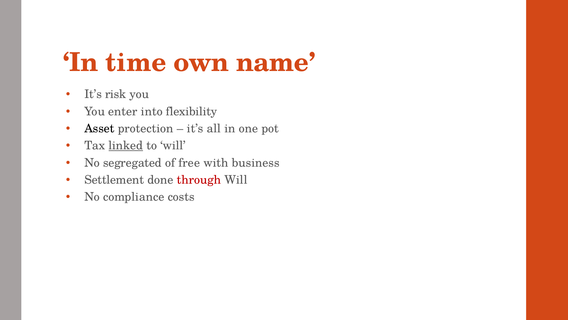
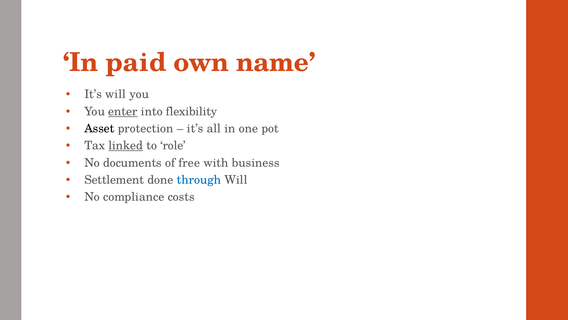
time: time -> paid
It’s risk: risk -> will
enter underline: none -> present
to will: will -> role
segregated: segregated -> documents
through colour: red -> blue
